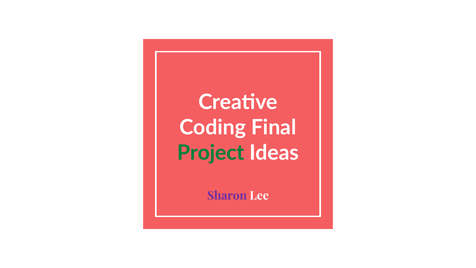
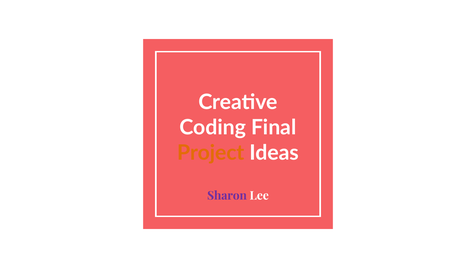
Project colour: green -> orange
